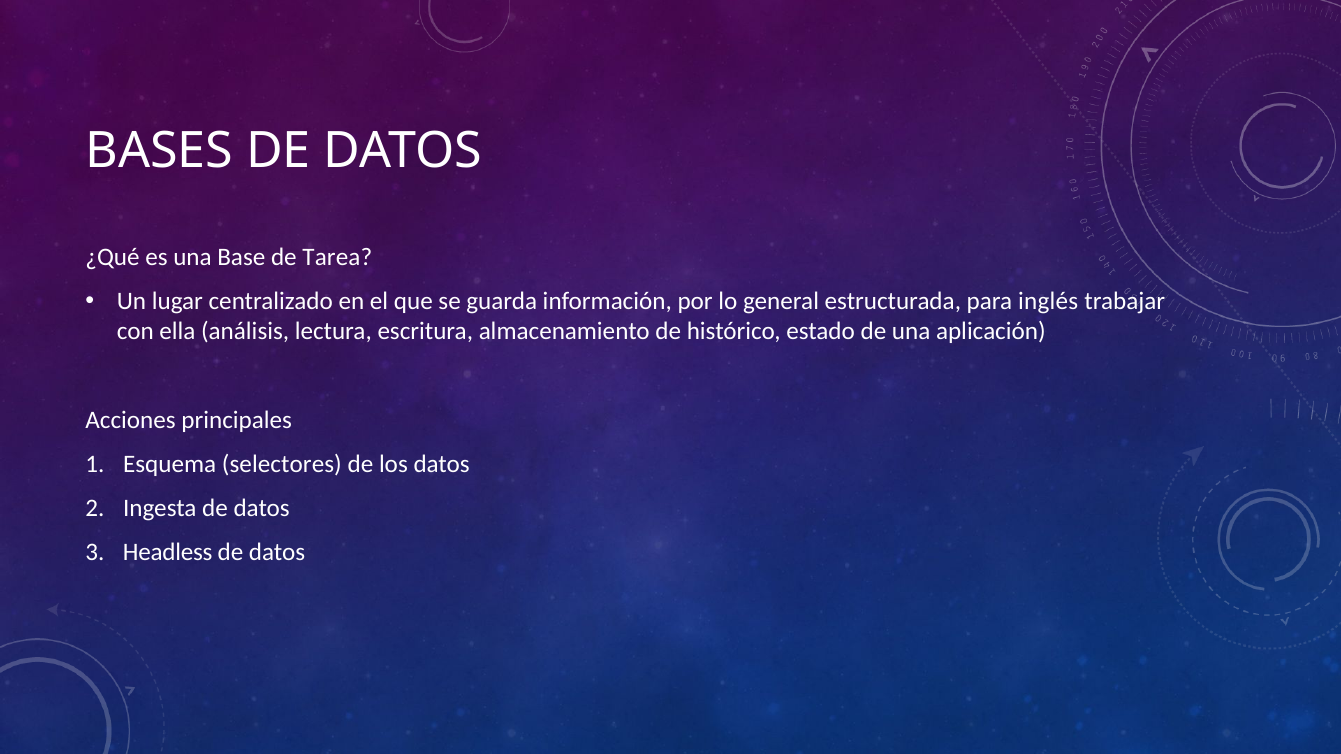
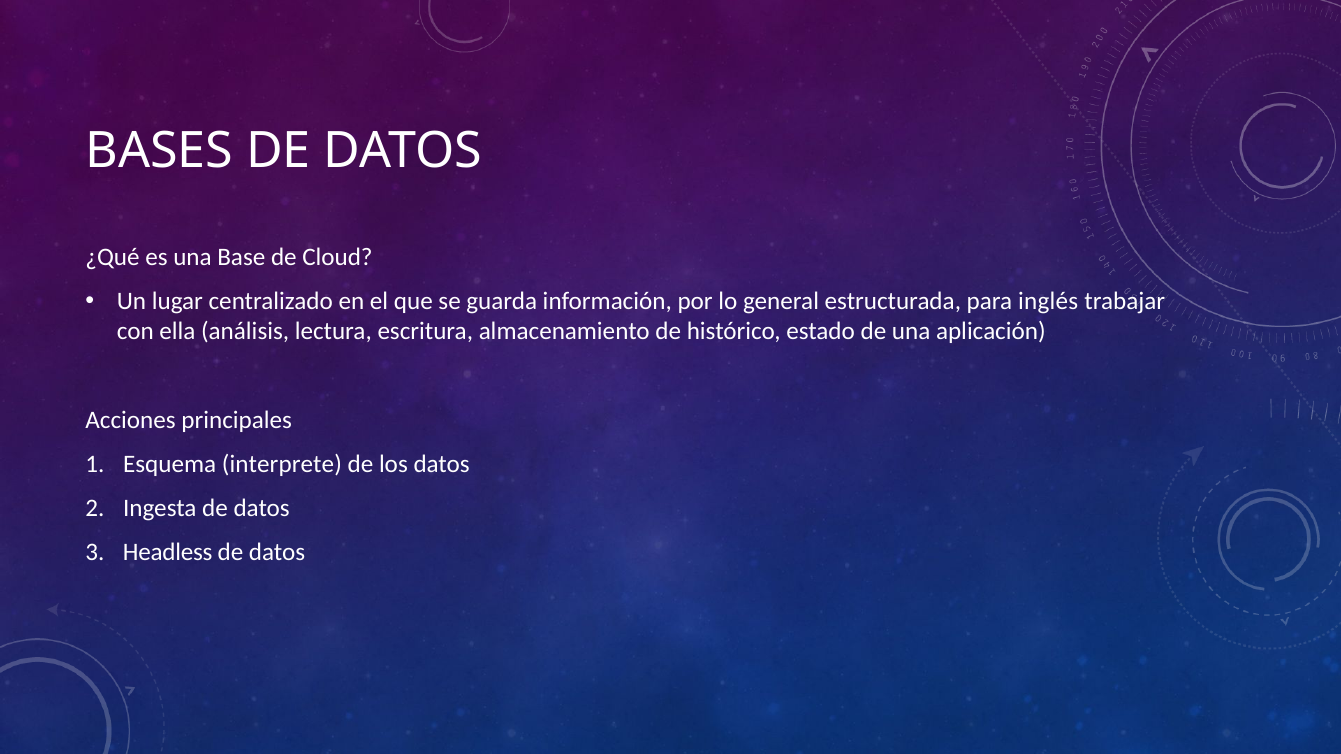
Tarea: Tarea -> Cloud
selectores: selectores -> interprete
